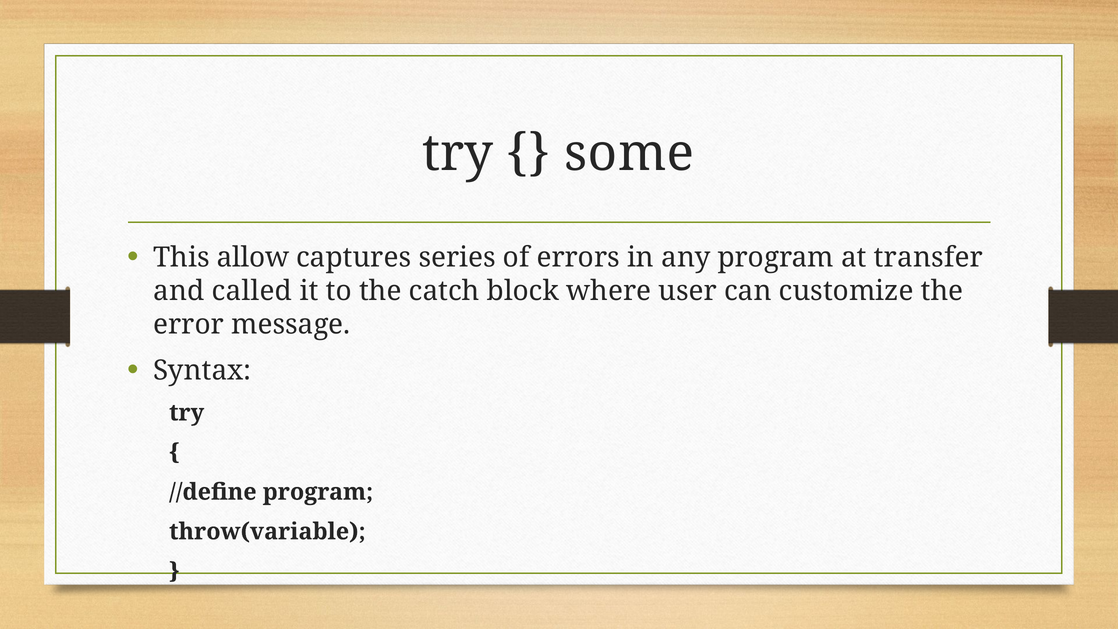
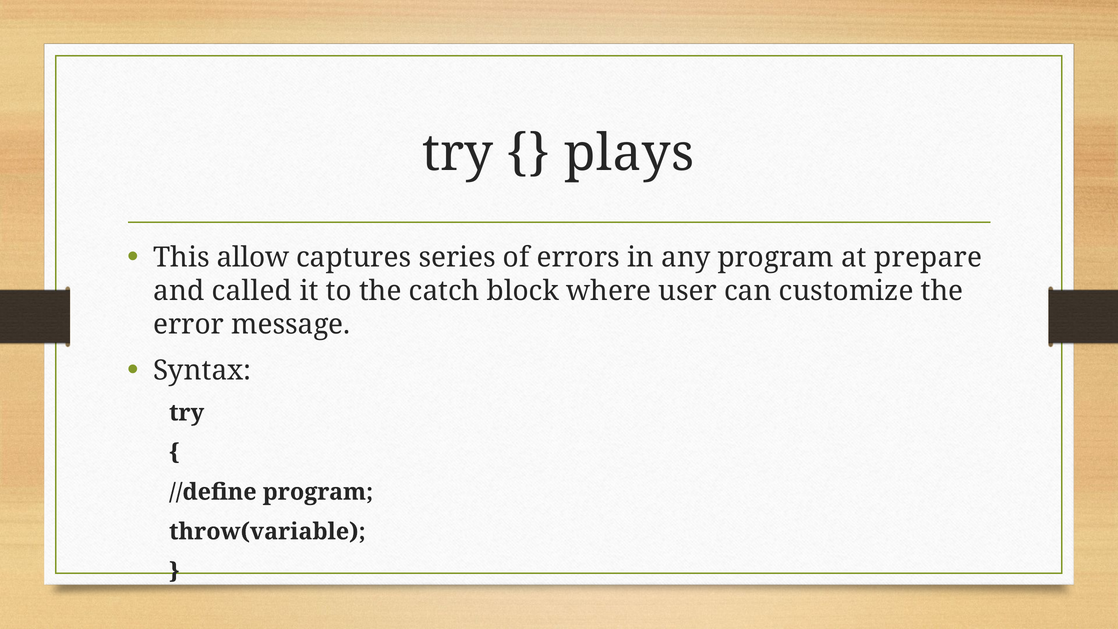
some: some -> plays
transfer: transfer -> prepare
